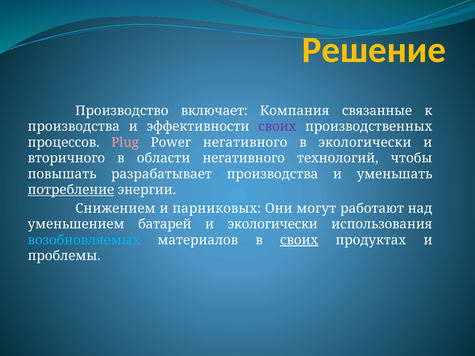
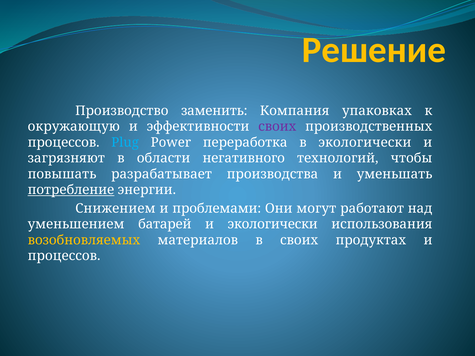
включает: включает -> заменить
связанные: связанные -> упаковках
производства at (74, 127): производства -> окружающую
Plug colour: pink -> light blue
Power негативного: негативного -> переработка
вторичного: вторичного -> загрязняют
парниковых: парниковых -> проблемами
возобновляемых colour: light blue -> yellow
своих at (299, 240) underline: present -> none
проблемы at (64, 256): проблемы -> процессов
